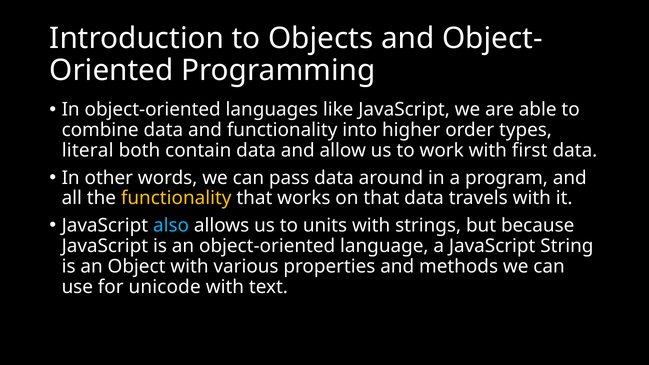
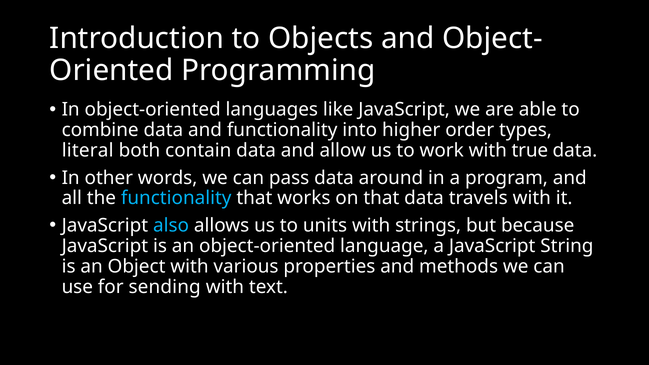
first: first -> true
functionality at (176, 198) colour: yellow -> light blue
unicode: unicode -> sending
